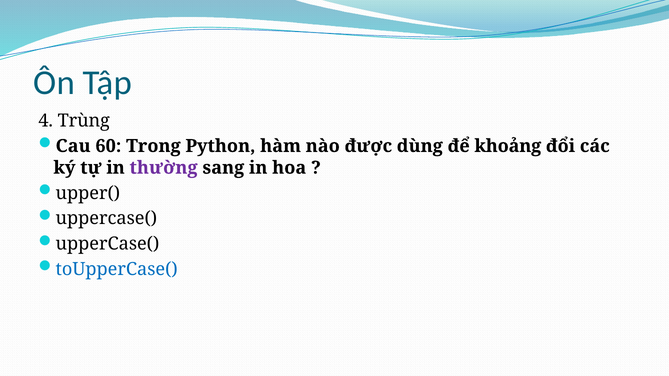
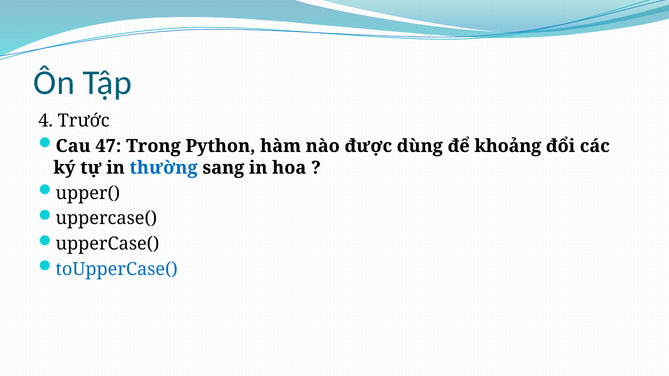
Trùng: Trùng -> Trước
60: 60 -> 47
thường colour: purple -> blue
